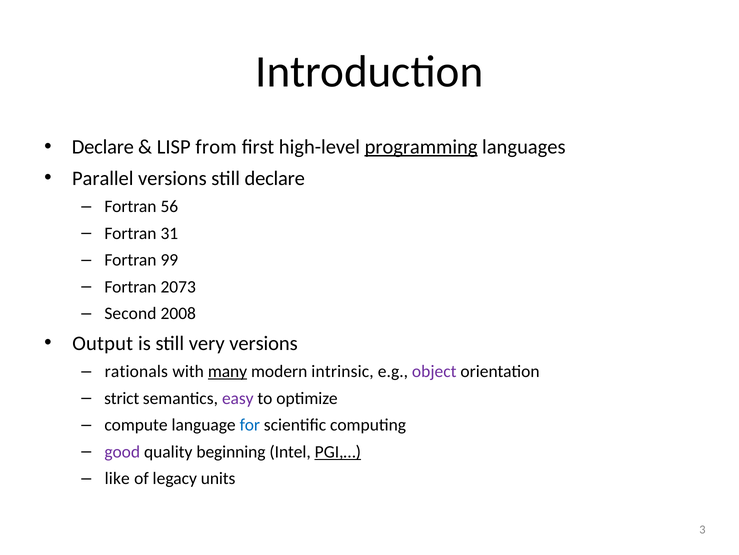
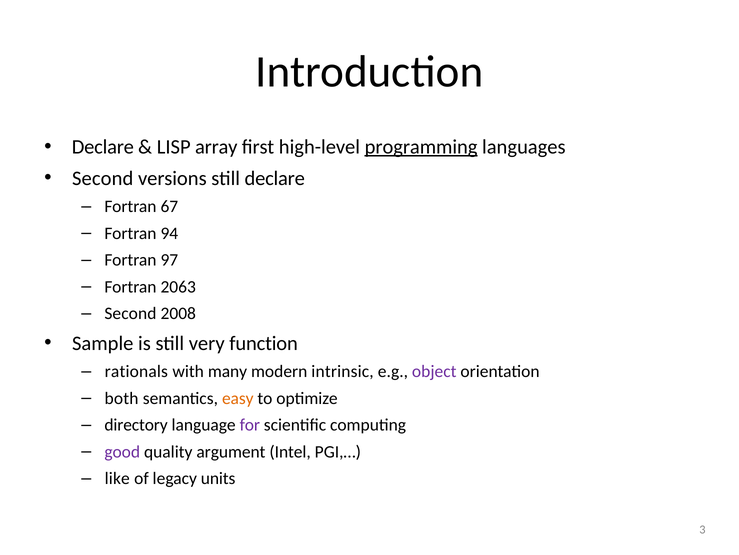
from: from -> array
Parallel at (103, 178): Parallel -> Second
56: 56 -> 67
31: 31 -> 94
99: 99 -> 97
2073: 2073 -> 2063
Output: Output -> Sample
very versions: versions -> function
many underline: present -> none
strict: strict -> both
easy colour: purple -> orange
compute: compute -> directory
for colour: blue -> purple
beginning: beginning -> argument
PGI,… underline: present -> none
